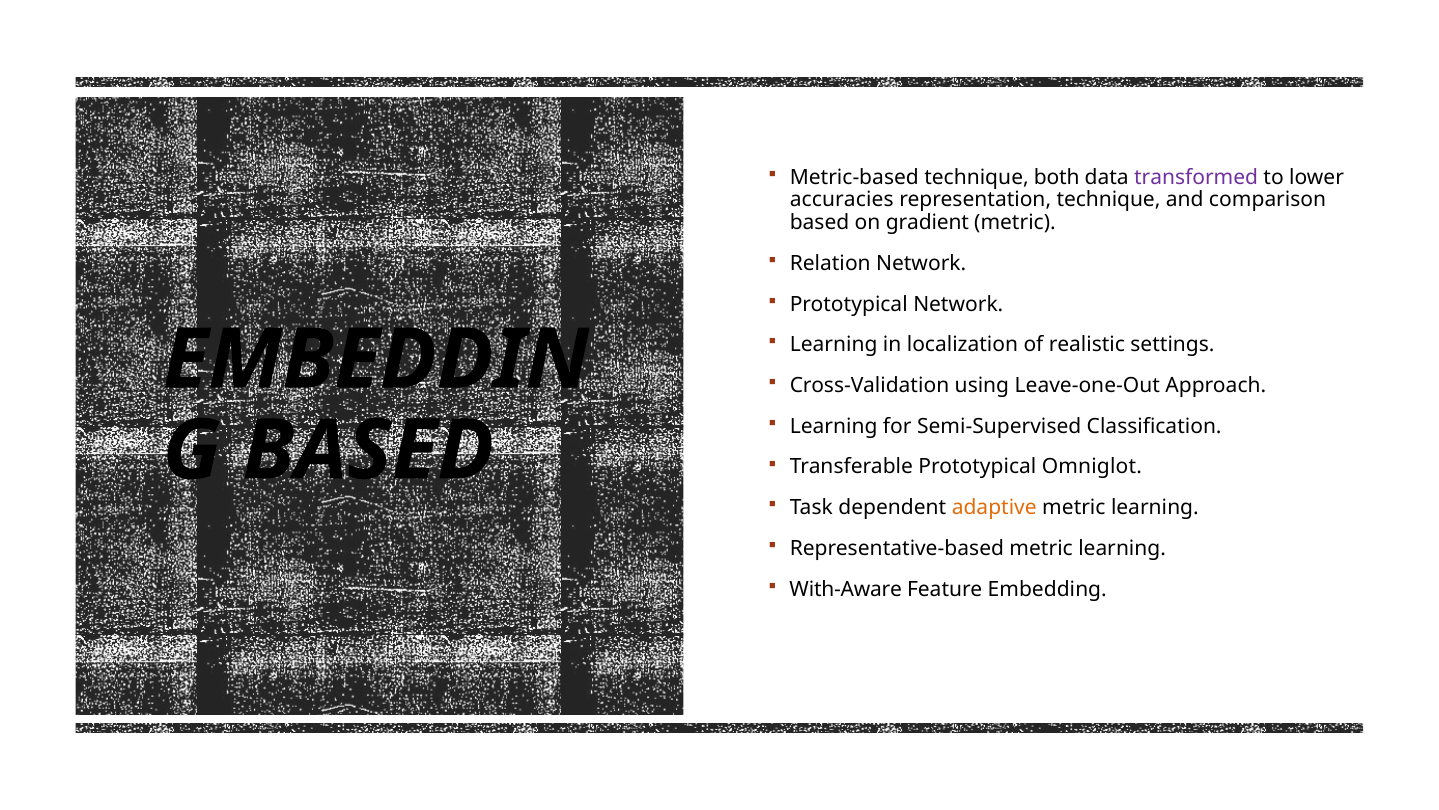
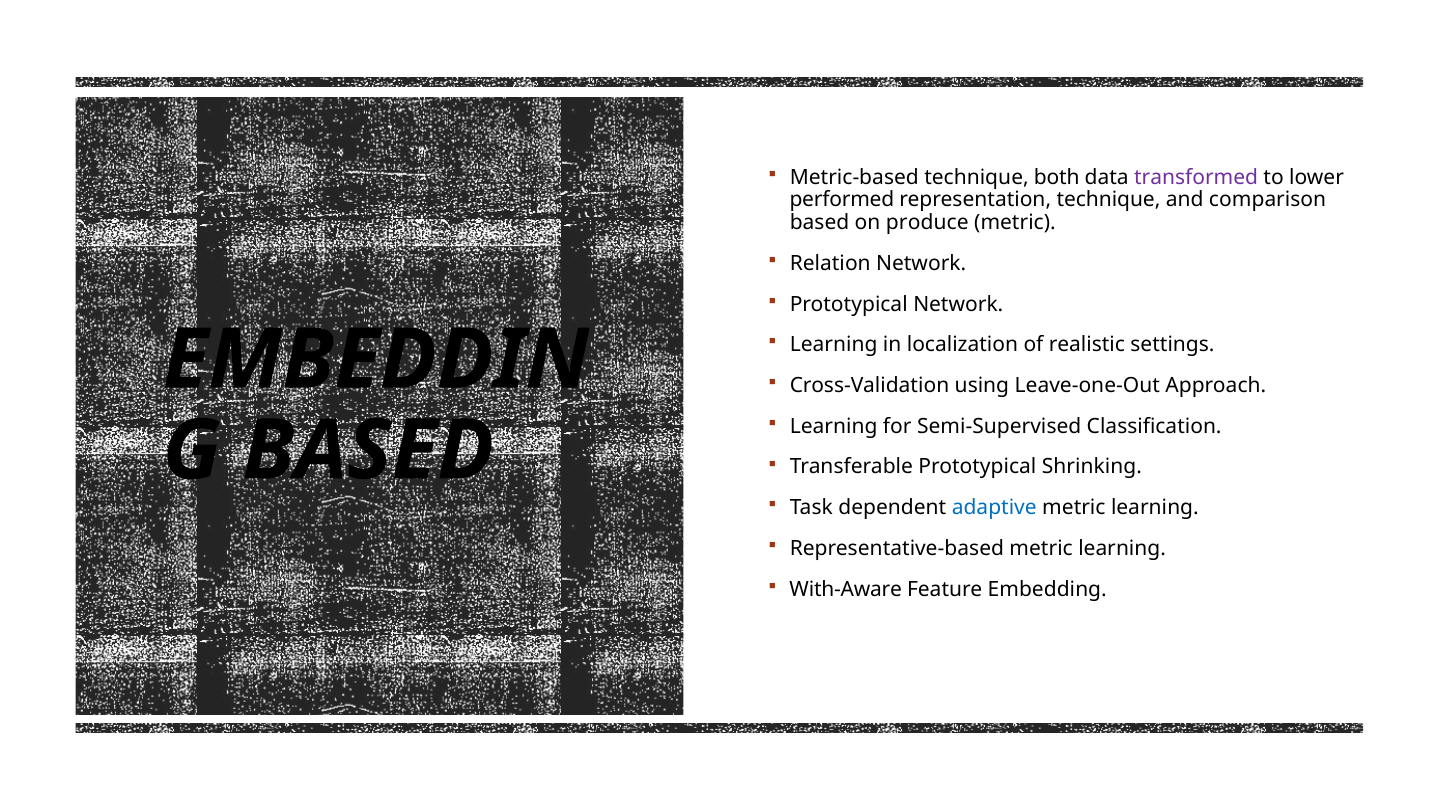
accuracies: accuracies -> performed
gradient: gradient -> produce
Omniglot: Omniglot -> Shrinking
adaptive colour: orange -> blue
